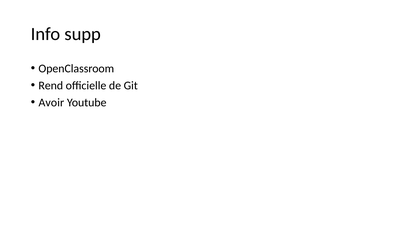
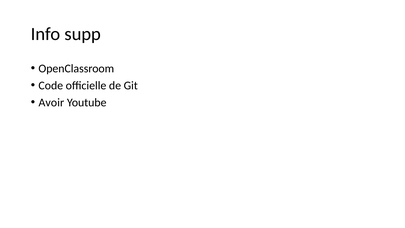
Rend: Rend -> Code
